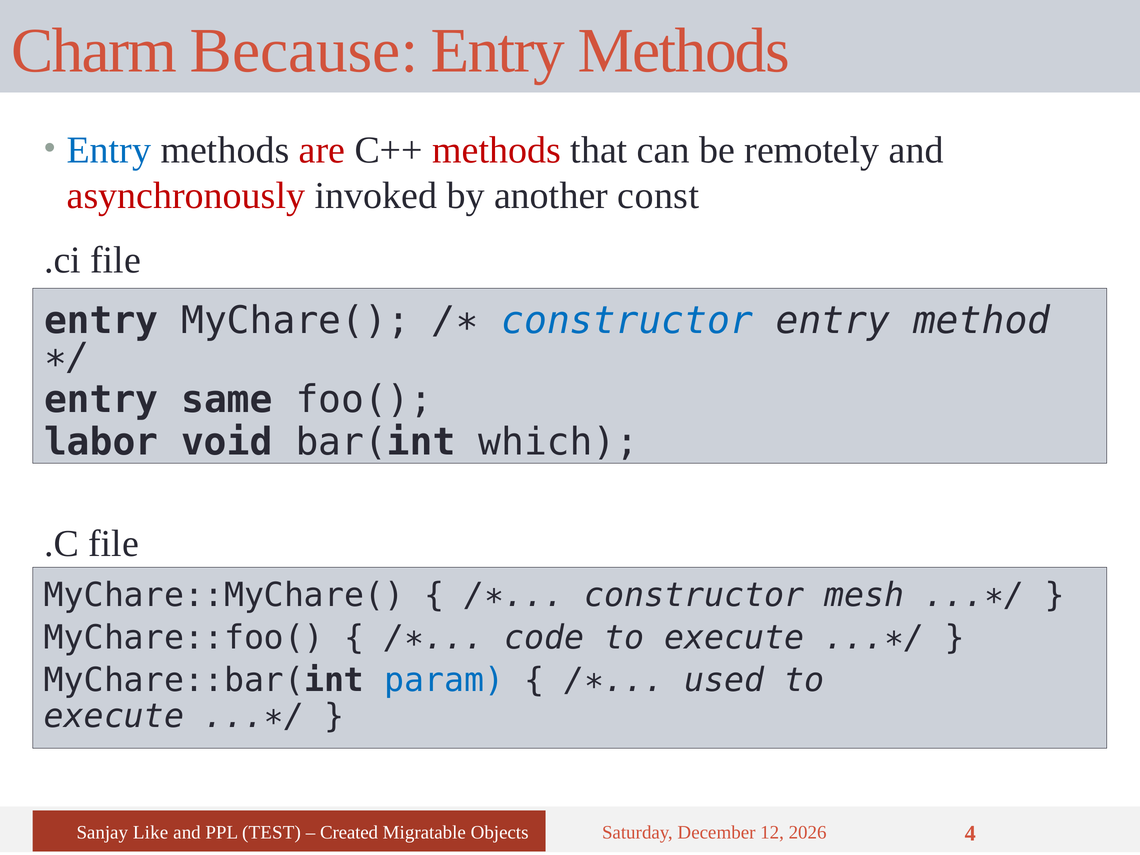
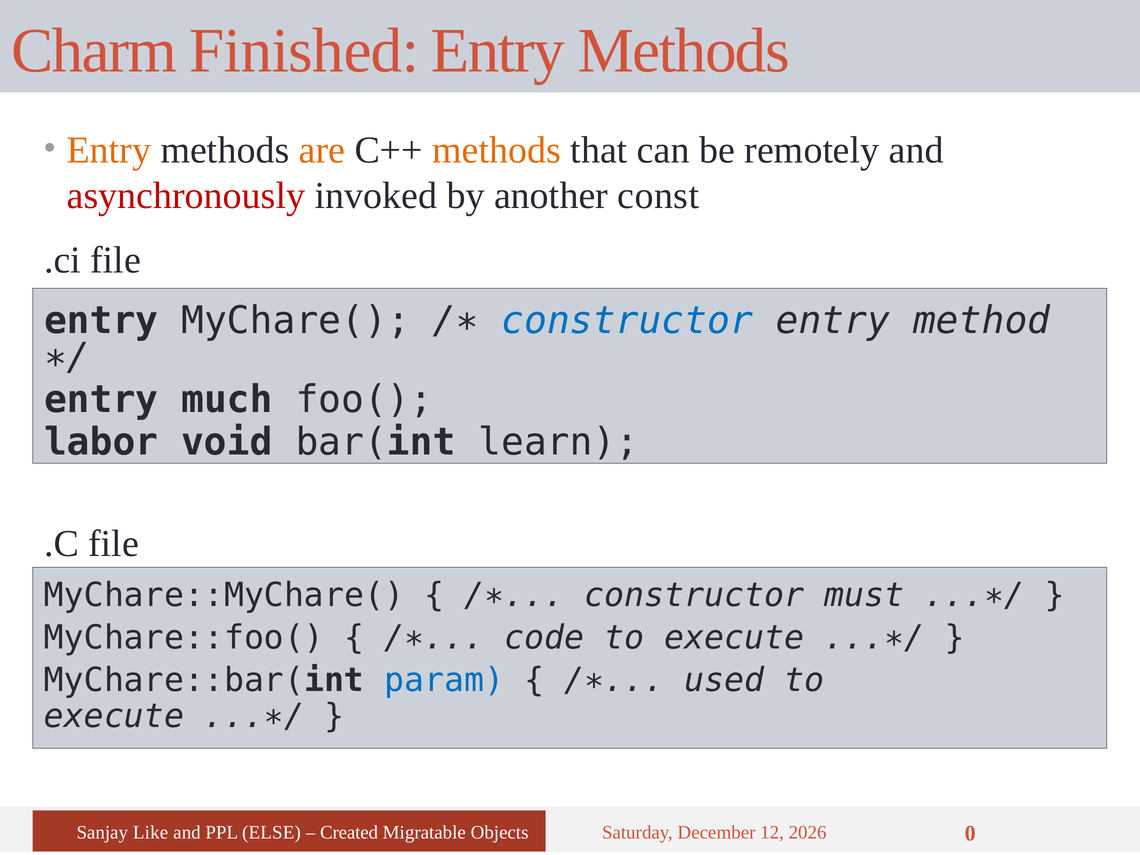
Because: Because -> Finished
Entry at (109, 150) colour: blue -> orange
are colour: red -> orange
methods at (497, 150) colour: red -> orange
same: same -> much
which: which -> learn
mesh: mesh -> must
TEST: TEST -> ELSE
4: 4 -> 0
